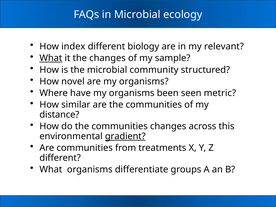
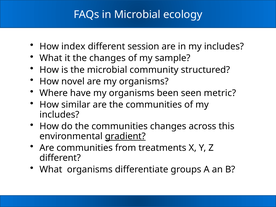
biology: biology -> session
in my relevant: relevant -> includes
What at (51, 58) underline: present -> none
distance at (59, 115): distance -> includes
